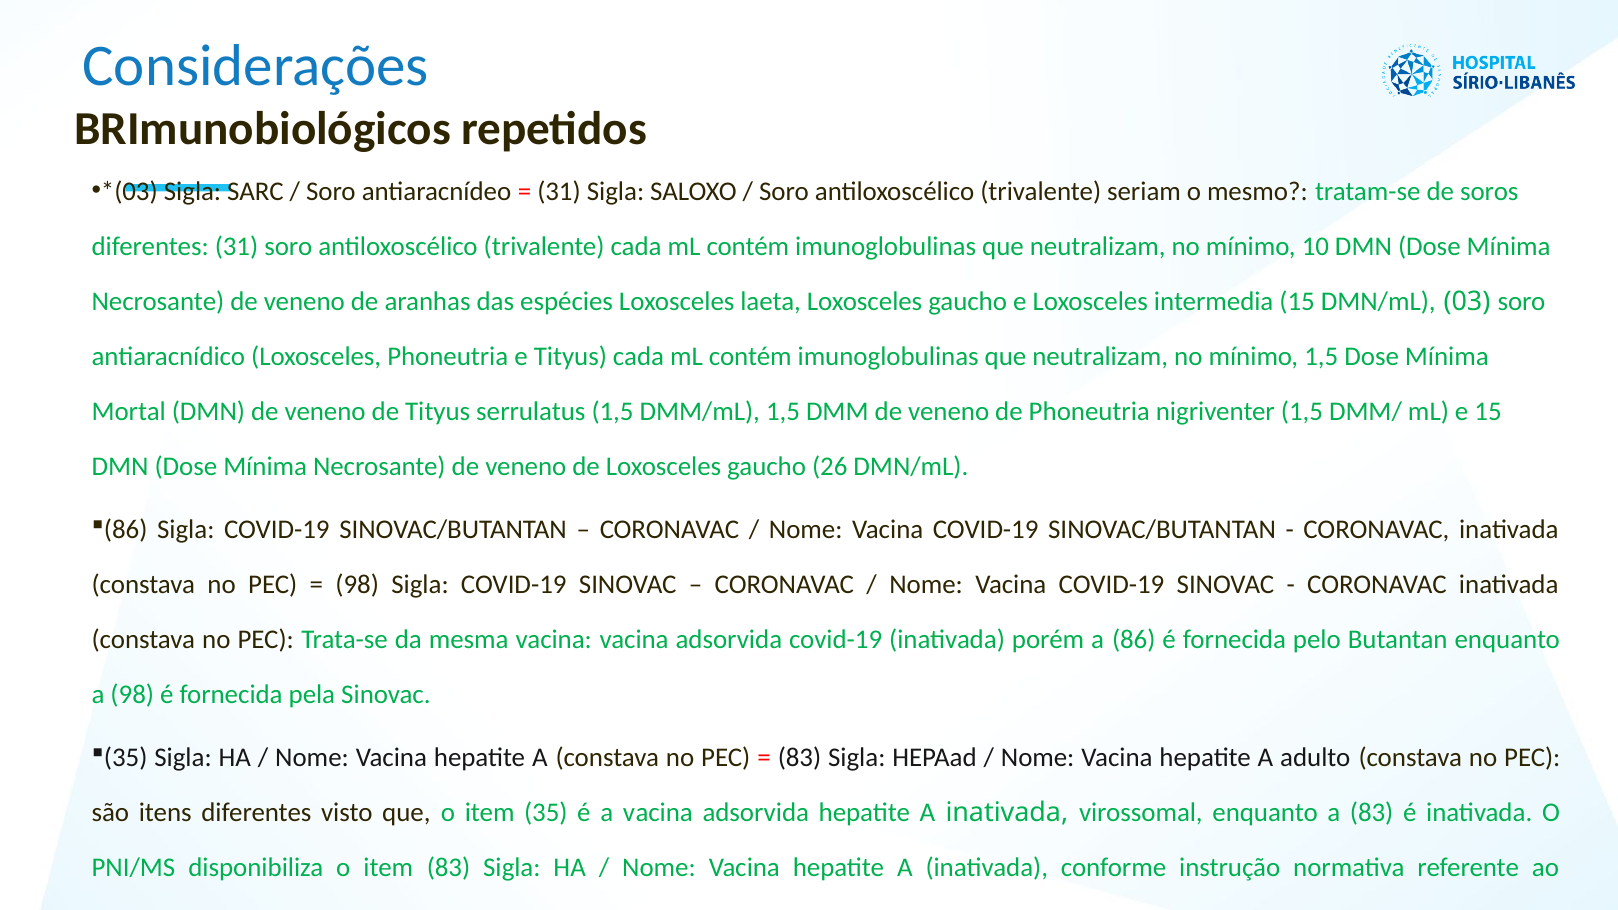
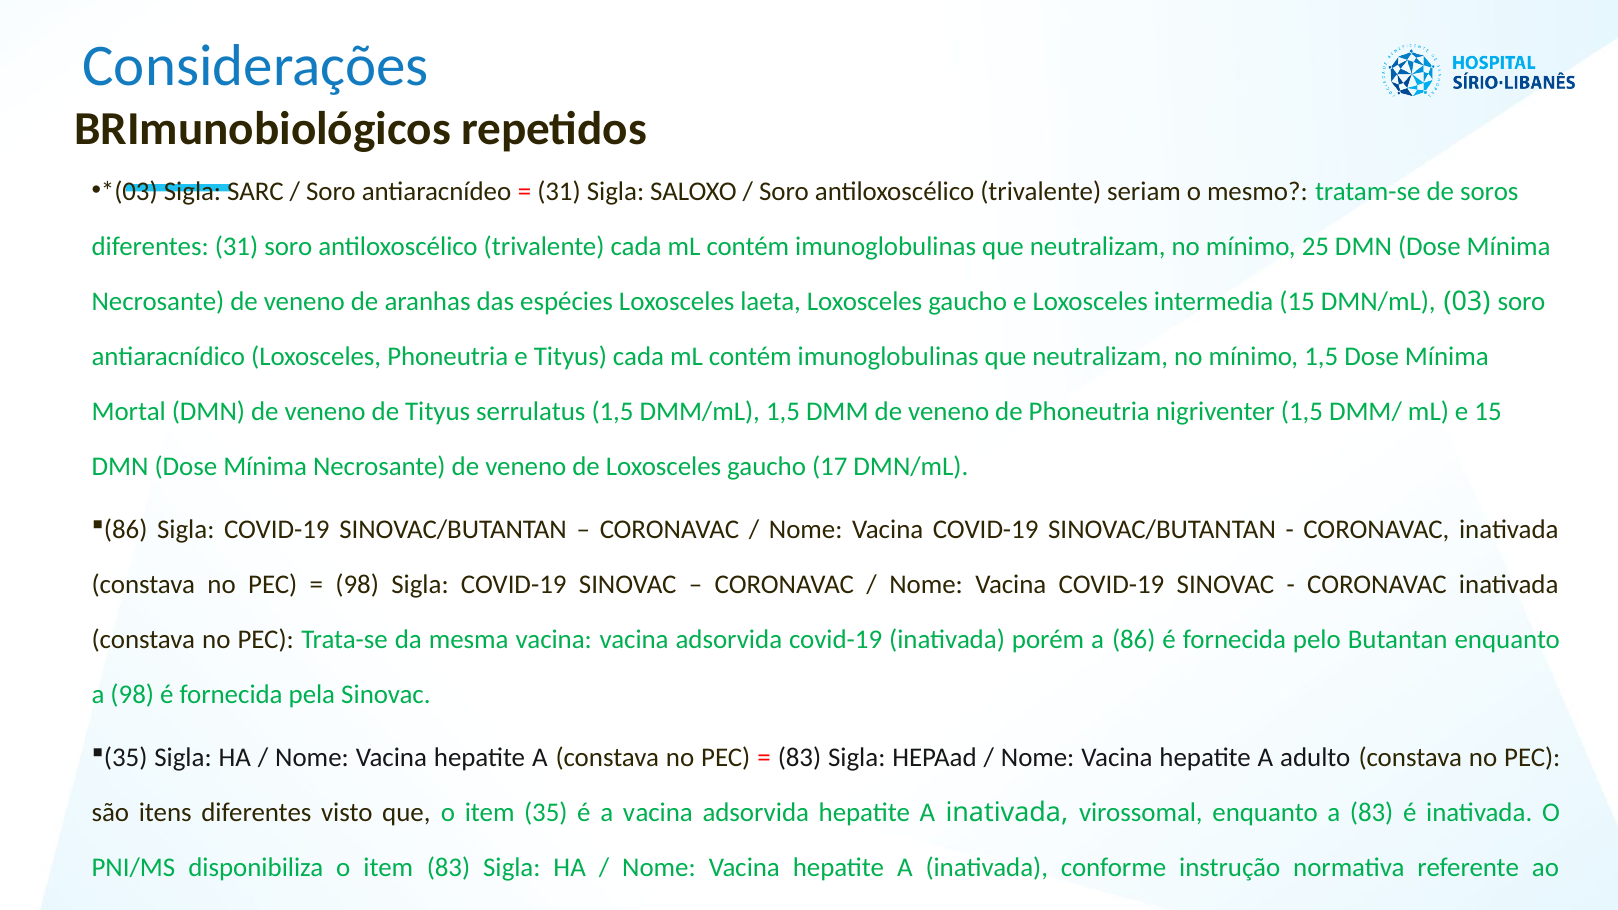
10: 10 -> 25
26: 26 -> 17
